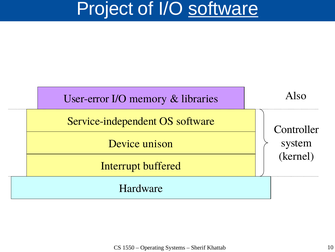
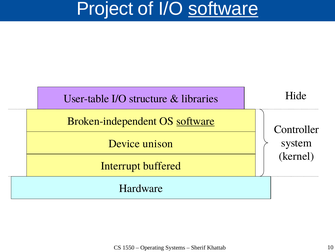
Also: Also -> Hide
User-error: User-error -> User-table
memory: memory -> structure
Service-independent: Service-independent -> Broken-independent
software at (195, 121) underline: none -> present
